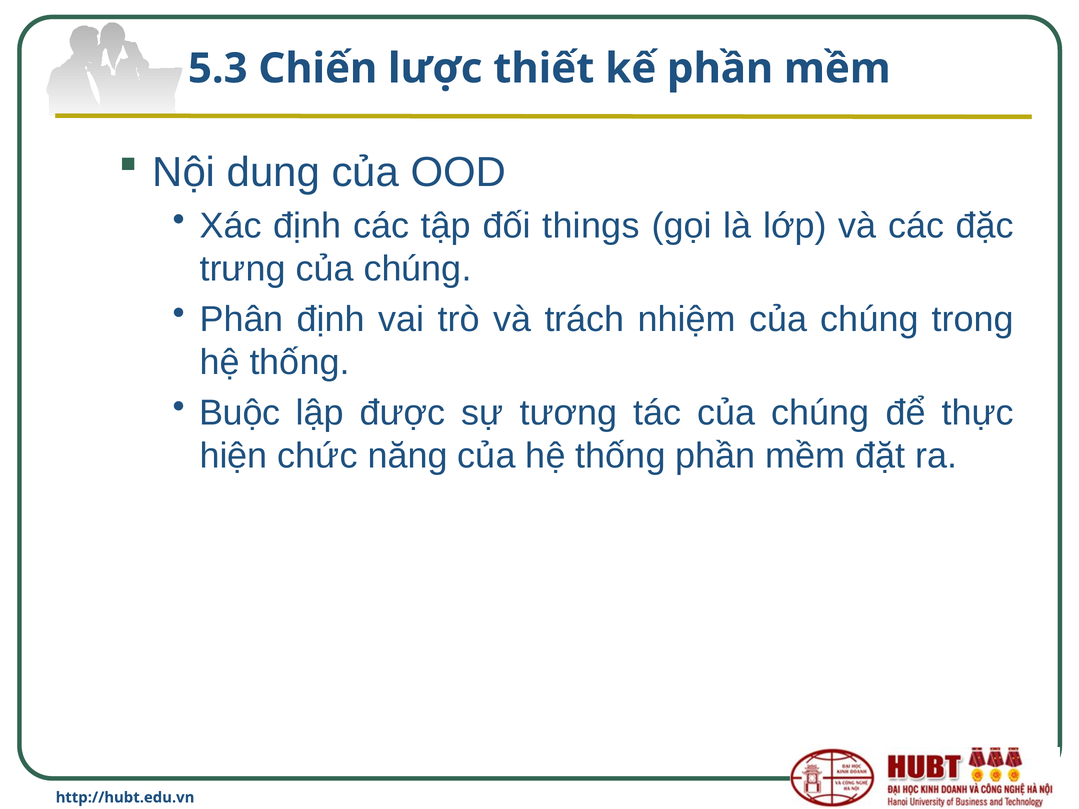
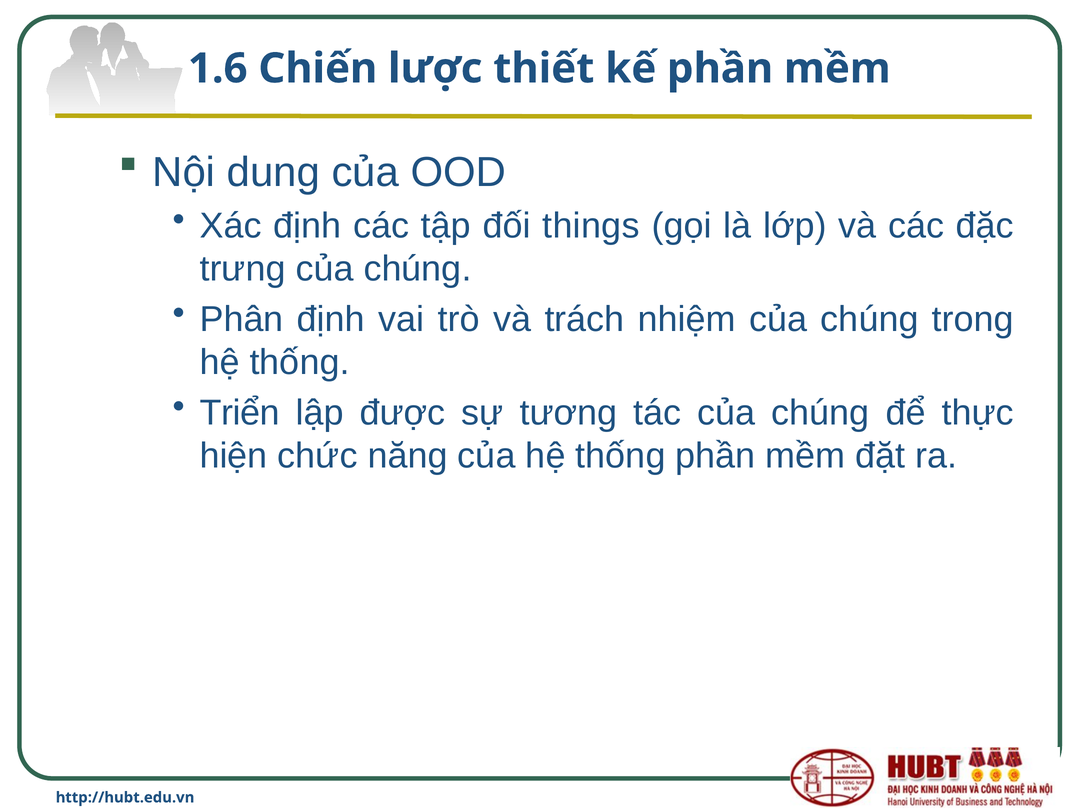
5.3: 5.3 -> 1.6
Buộc: Buộc -> Triển
